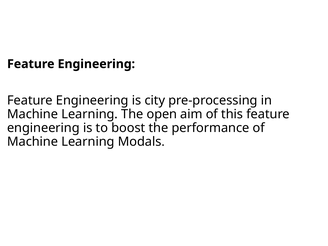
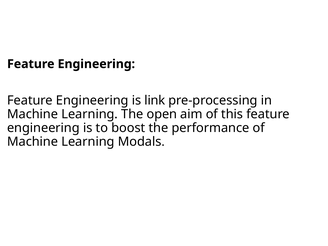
city: city -> link
